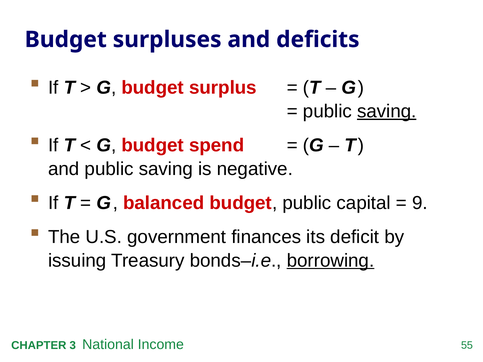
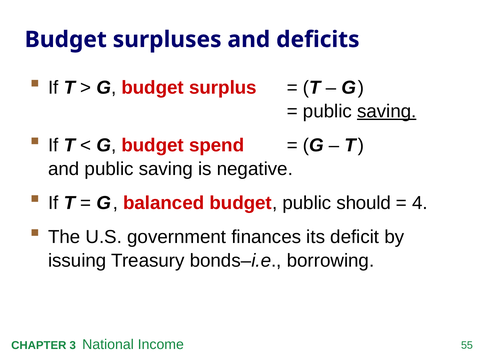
capital: capital -> should
9: 9 -> 4
borrowing underline: present -> none
